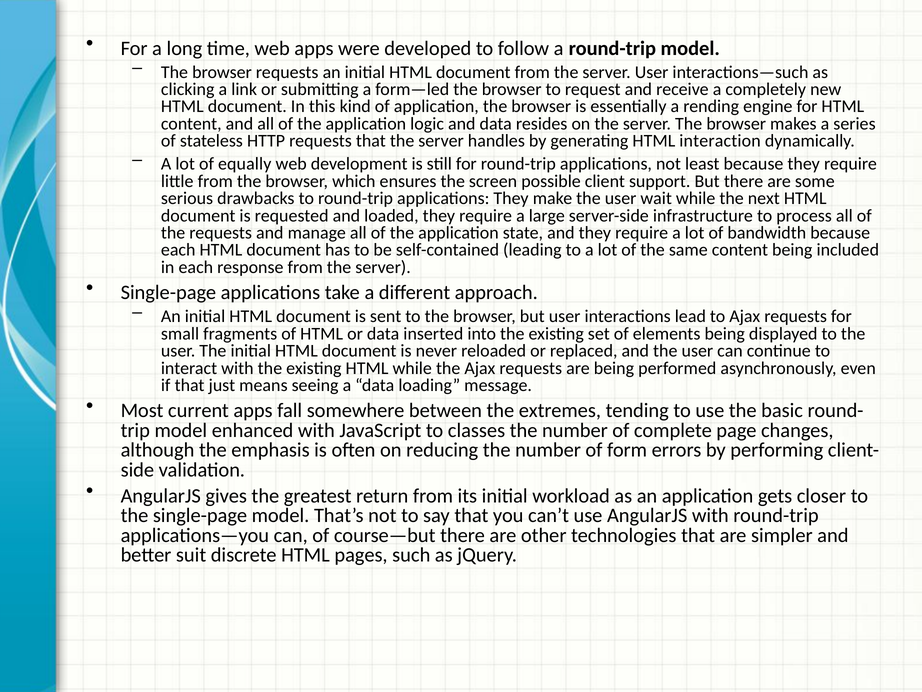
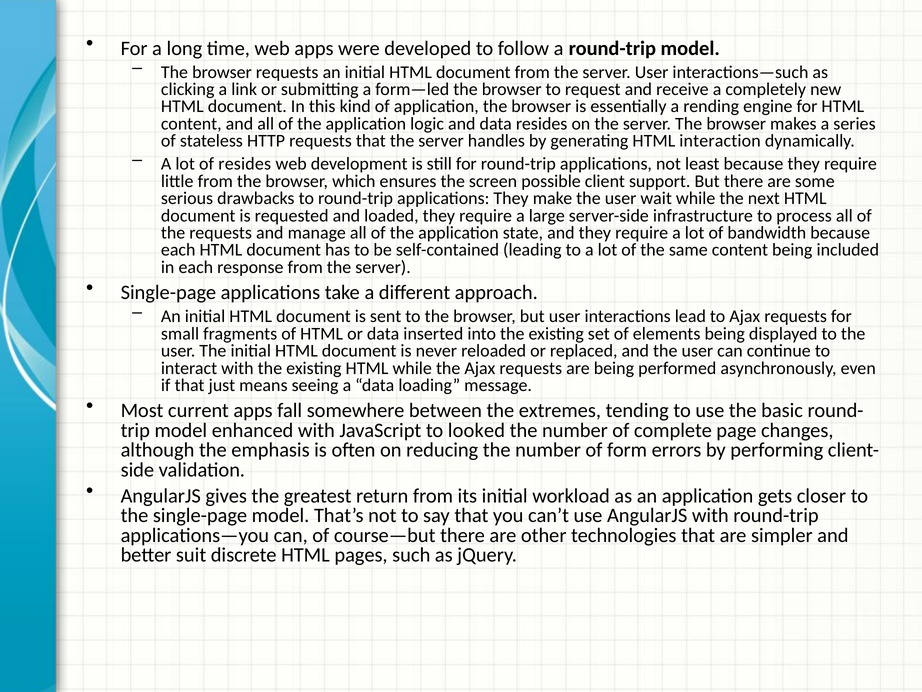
of equally: equally -> resides
classes: classes -> looked
